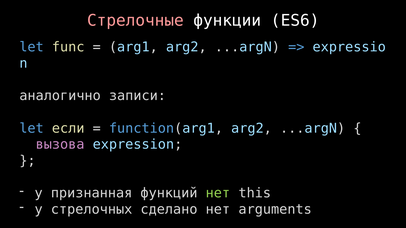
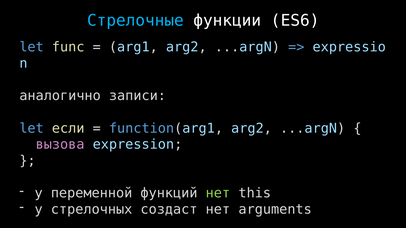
Стрелочные colour: pink -> light blue
признанная: признанная -> переменной
сделано: сделано -> создаст
